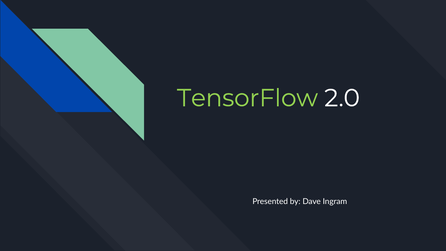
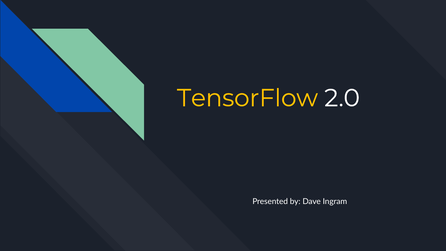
TensorFlow colour: light green -> yellow
